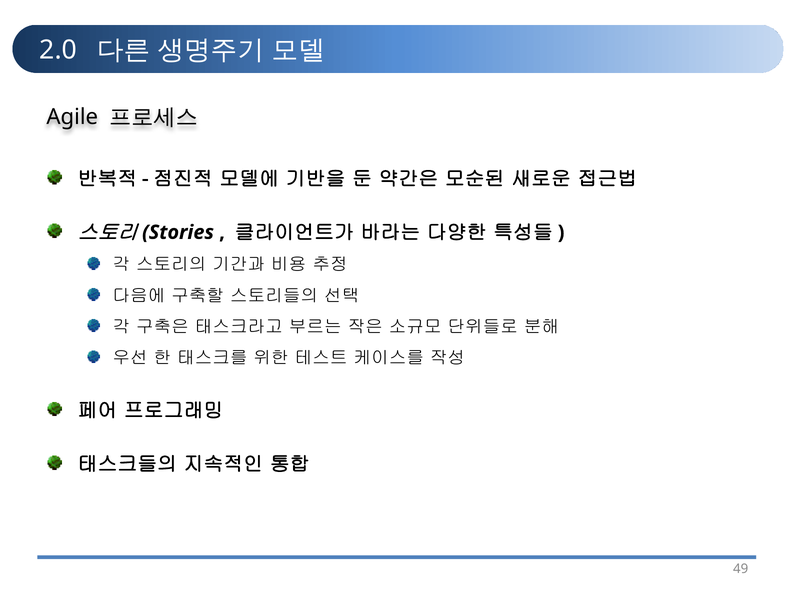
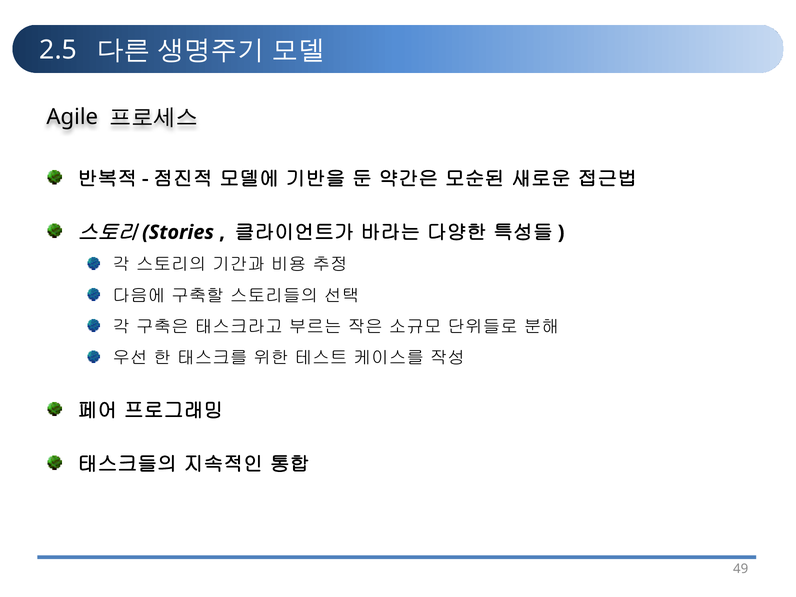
2.0: 2.0 -> 2.5
